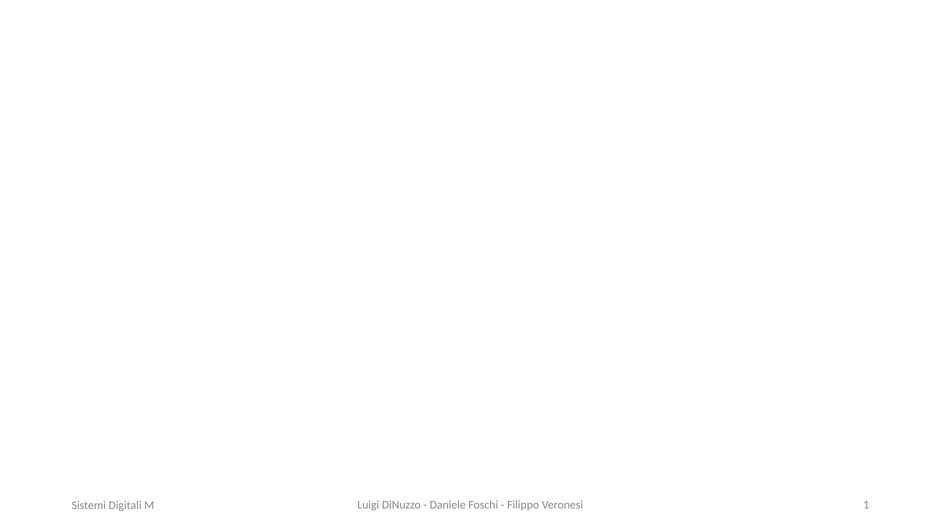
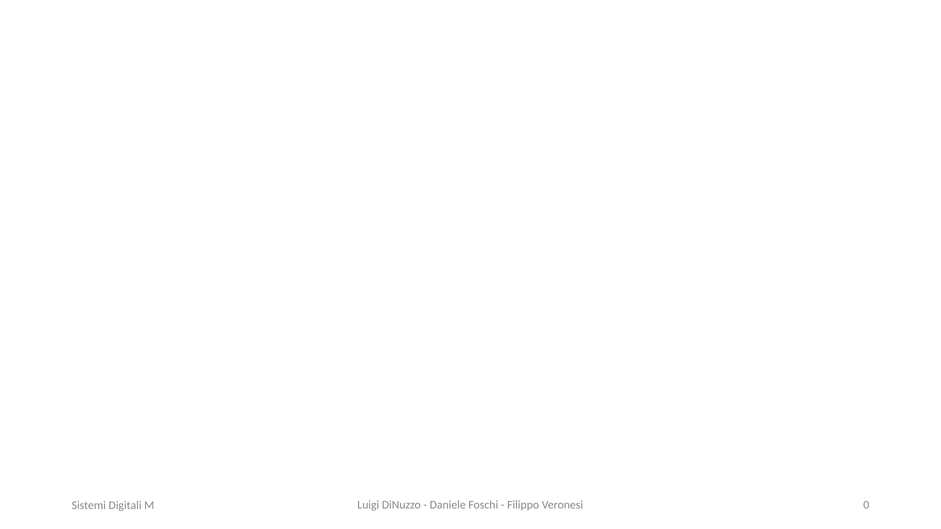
1: 1 -> 0
